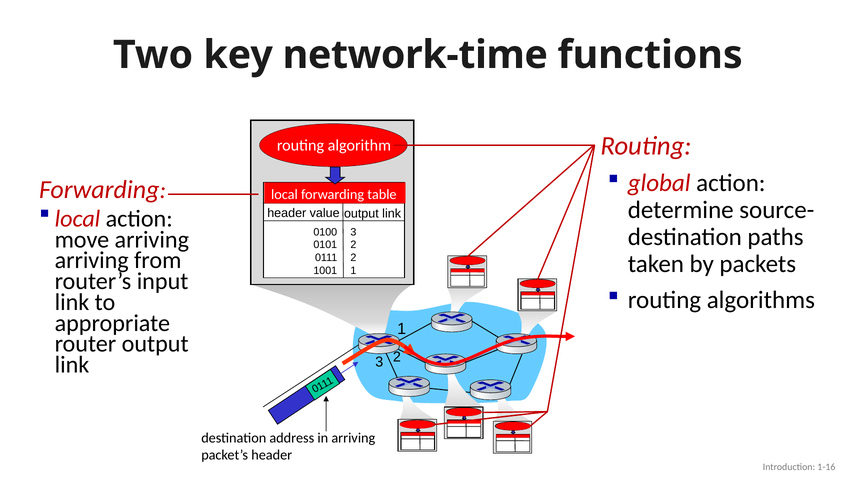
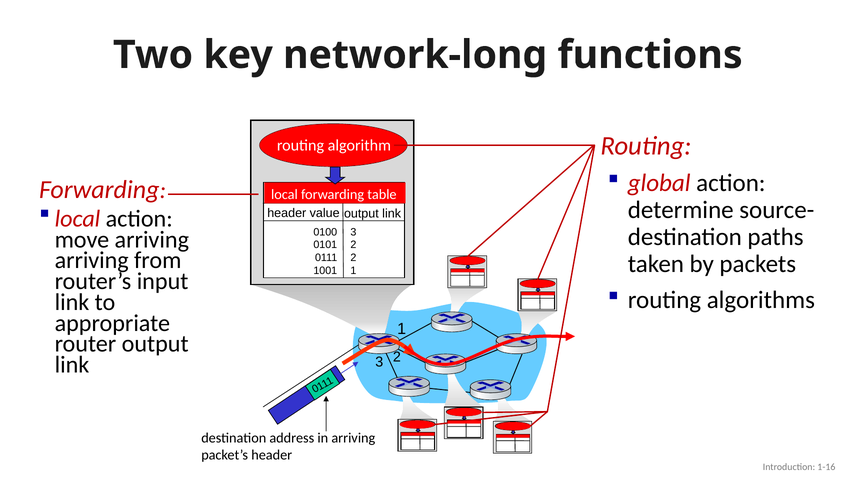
network-time: network-time -> network-long
